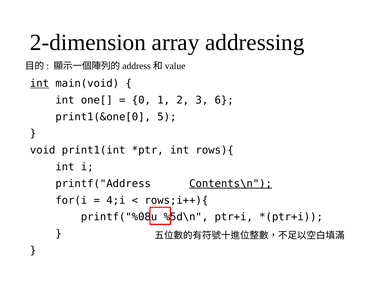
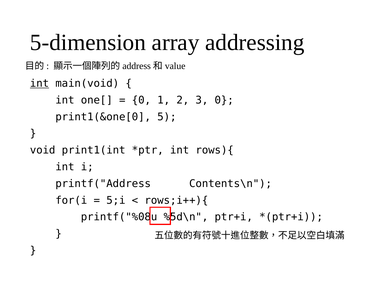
2-dimension: 2-dimension -> 5-dimension
3 6: 6 -> 0
Contents\n underline: present -> none
4;i: 4;i -> 5;i
